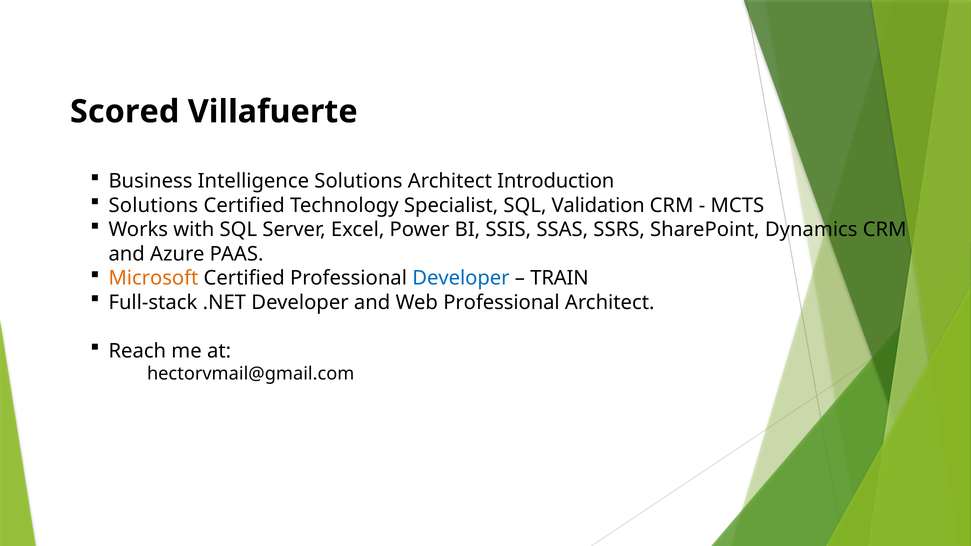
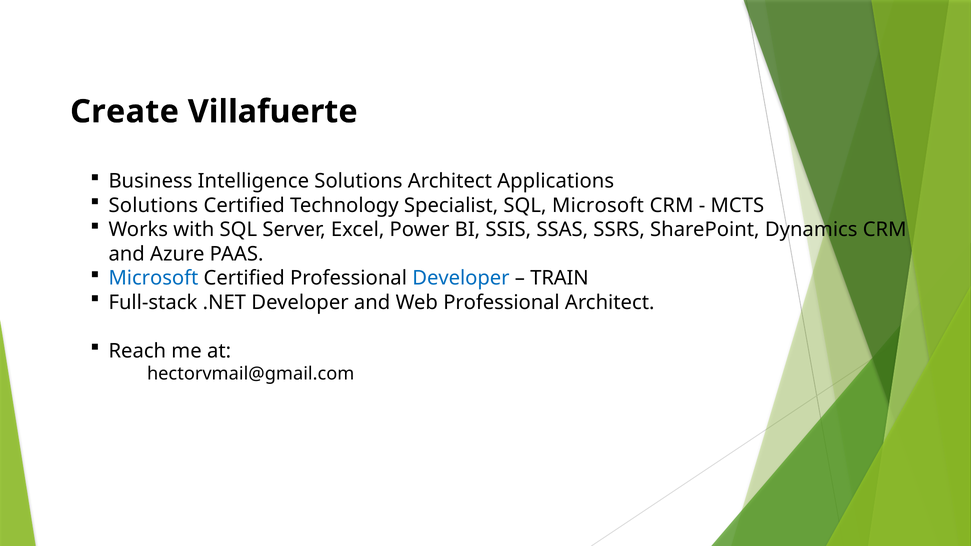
Scored: Scored -> Create
Introduction: Introduction -> Applications
SQL Validation: Validation -> Microsoft
Microsoft at (153, 278) colour: orange -> blue
